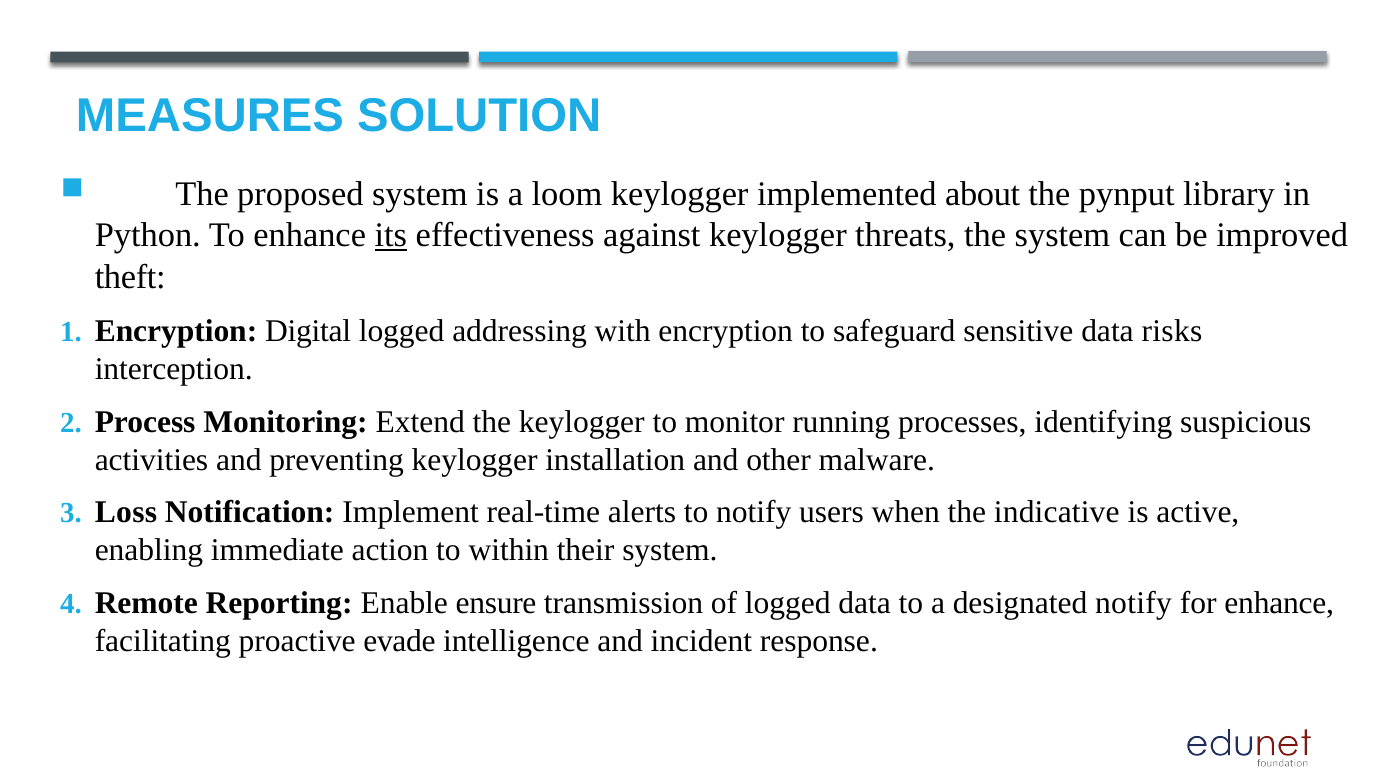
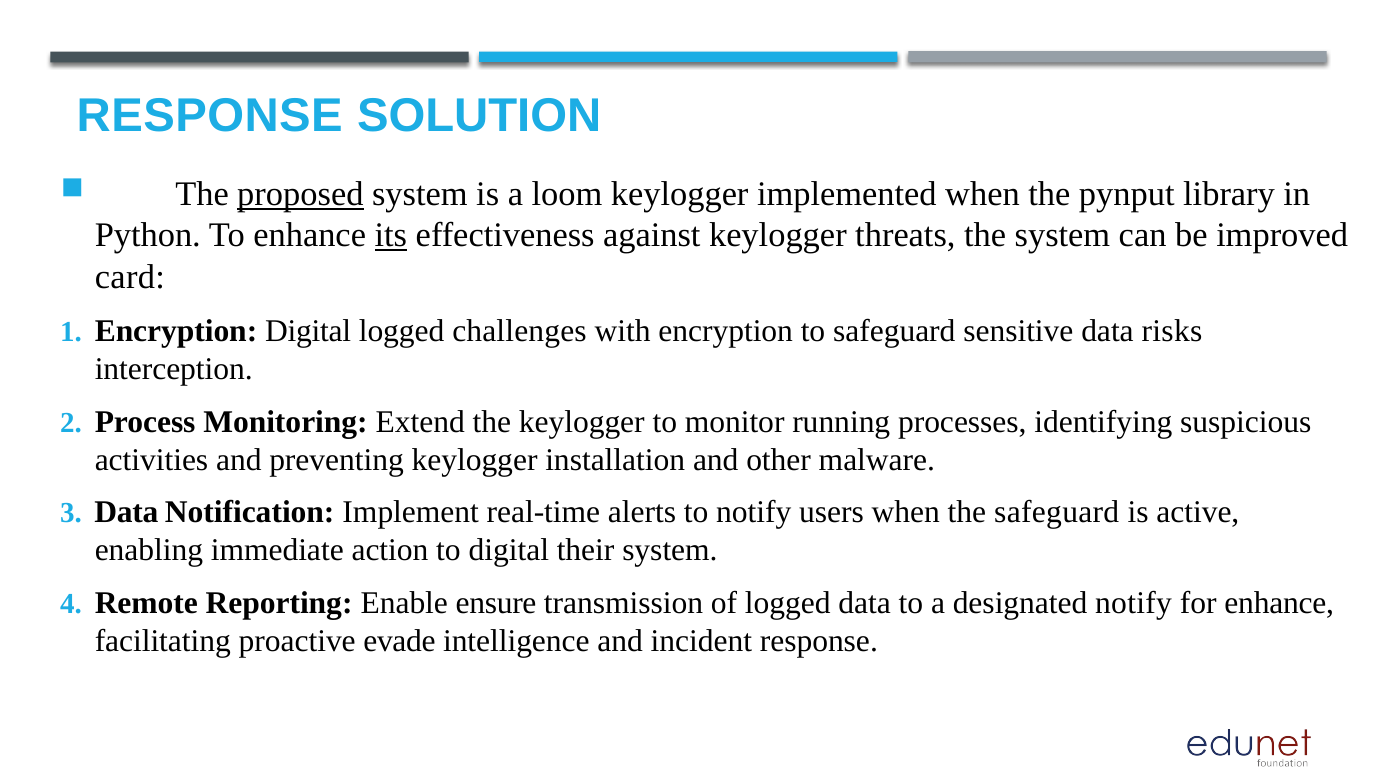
MEASURES at (210, 116): MEASURES -> RESPONSE
proposed underline: none -> present
implemented about: about -> when
theft: theft -> card
addressing: addressing -> challenges
Loss at (126, 512): Loss -> Data
the indicative: indicative -> safeguard
to within: within -> digital
